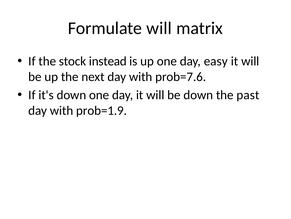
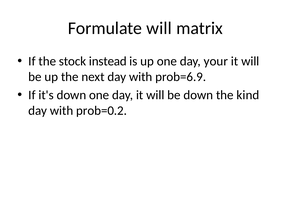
easy: easy -> your
prob=7.6: prob=7.6 -> prob=6.9
past: past -> kind
prob=1.9: prob=1.9 -> prob=0.2
